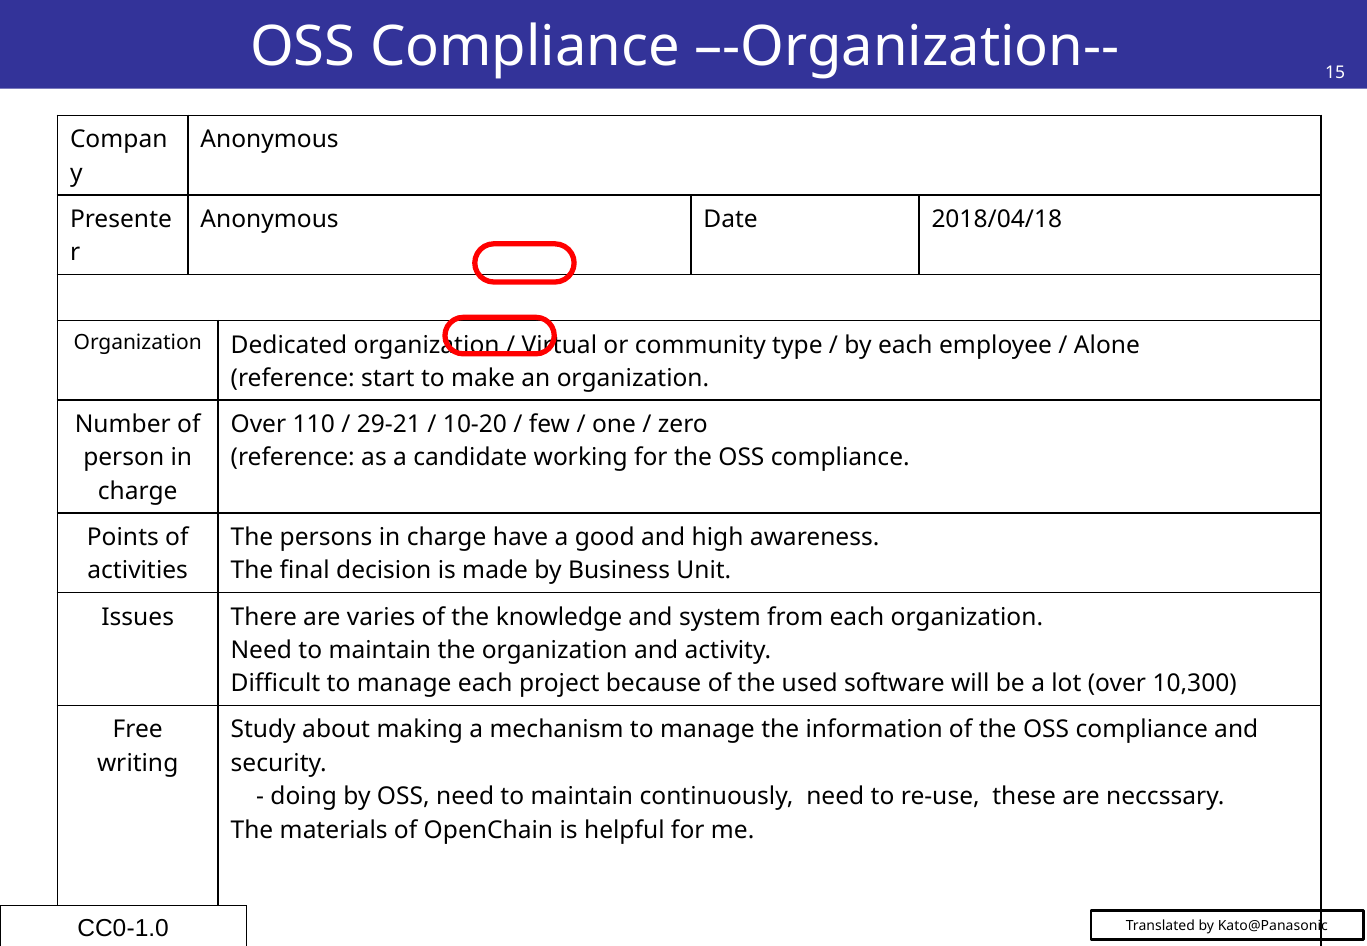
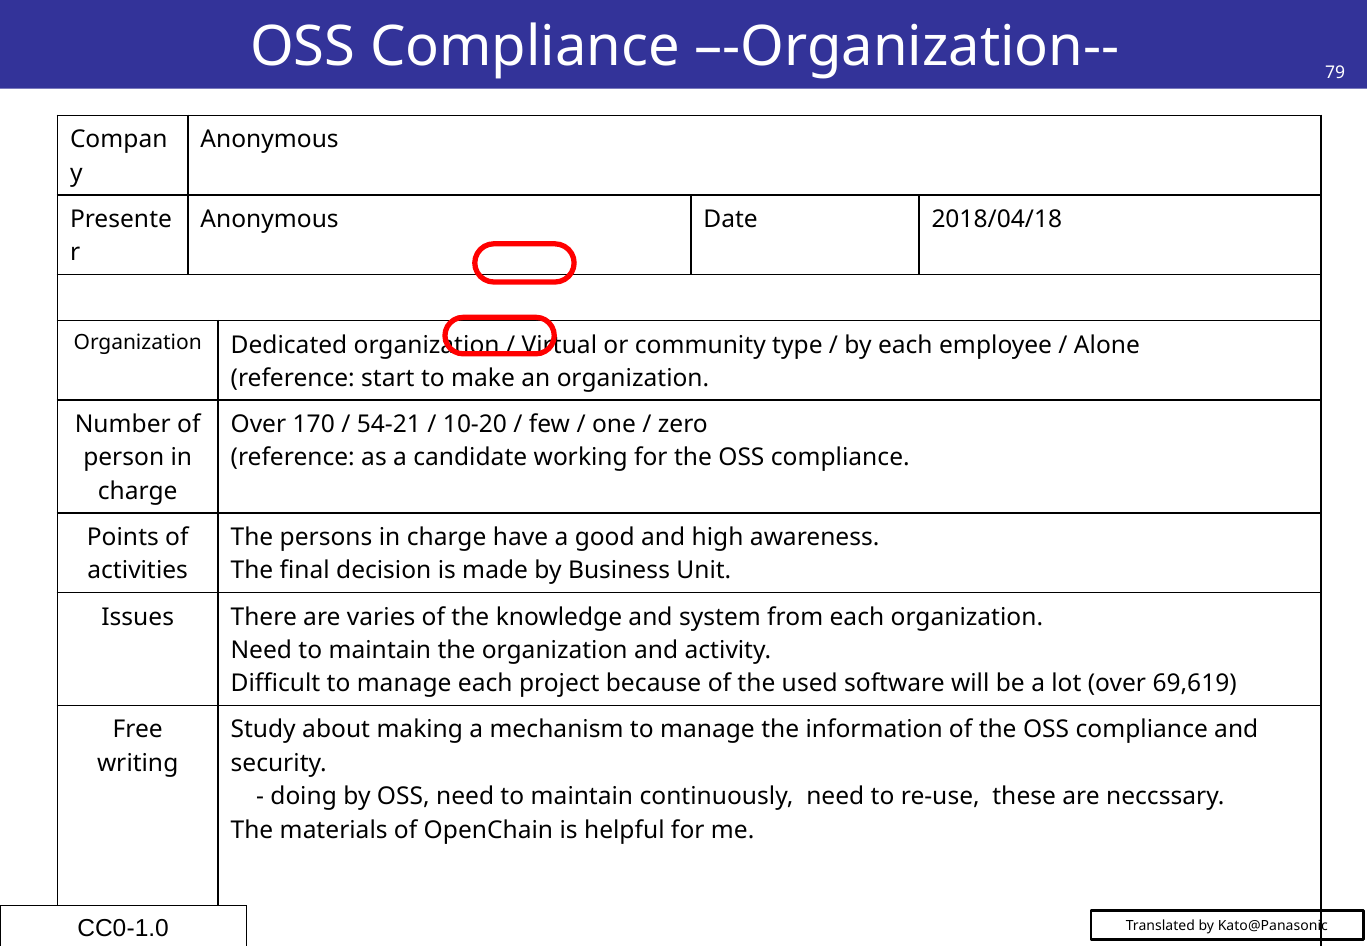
15: 15 -> 79
110: 110 -> 170
29-21: 29-21 -> 54-21
10,300: 10,300 -> 69,619
